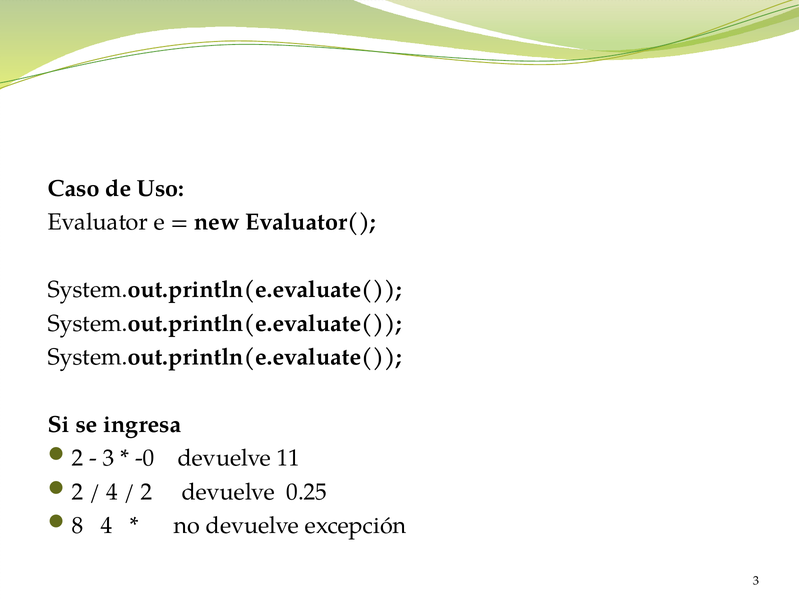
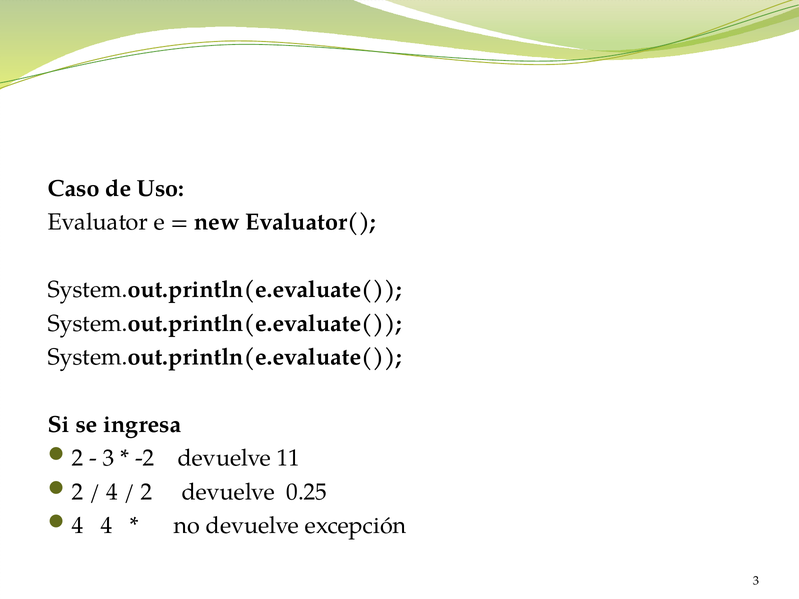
-0: -0 -> -2
8 at (78, 526): 8 -> 4
